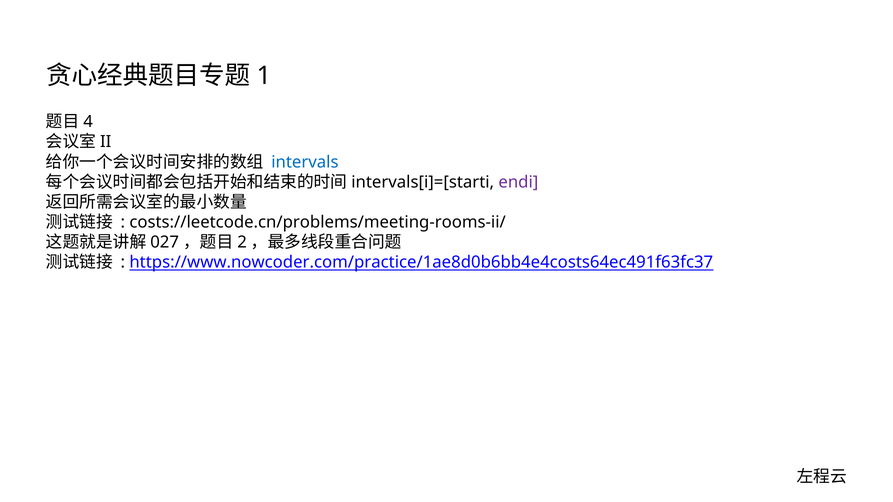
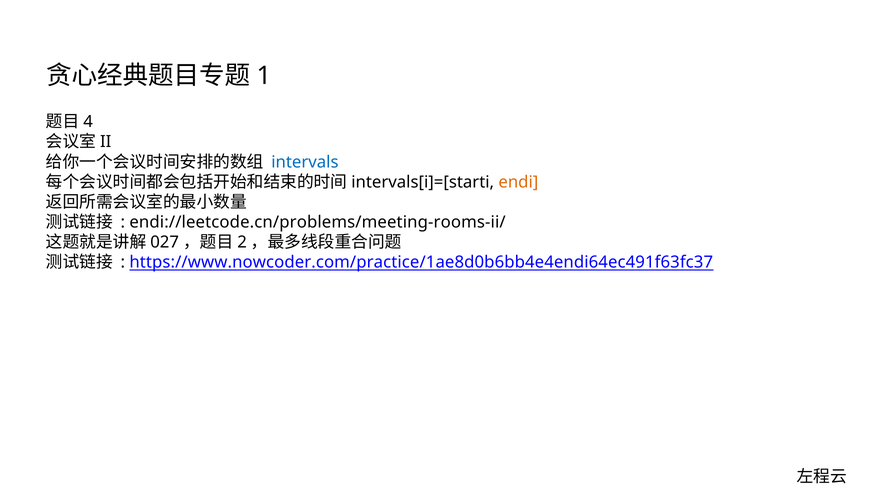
endi colour: purple -> orange
costs://leetcode.cn/problems/meeting-rooms-ii/: costs://leetcode.cn/problems/meeting-rooms-ii/ -> endi://leetcode.cn/problems/meeting-rooms-ii/
https://www.nowcoder.com/practice/1ae8d0b6bb4e4costs64ec491f63fc37: https://www.nowcoder.com/practice/1ae8d0b6bb4e4costs64ec491f63fc37 -> https://www.nowcoder.com/practice/1ae8d0b6bb4e4endi64ec491f63fc37
